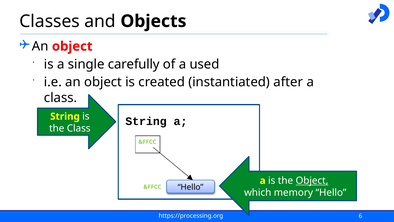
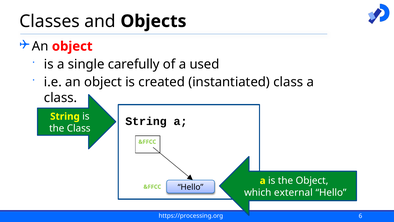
instantiated after: after -> class
Object at (312, 180) underline: present -> none
memory: memory -> external
